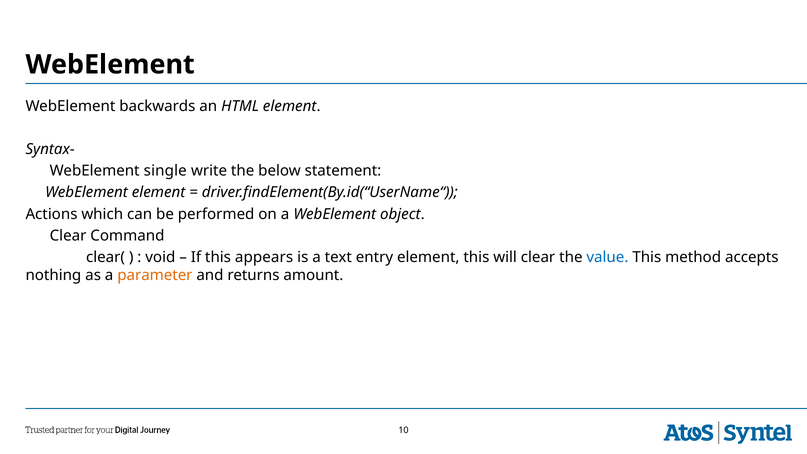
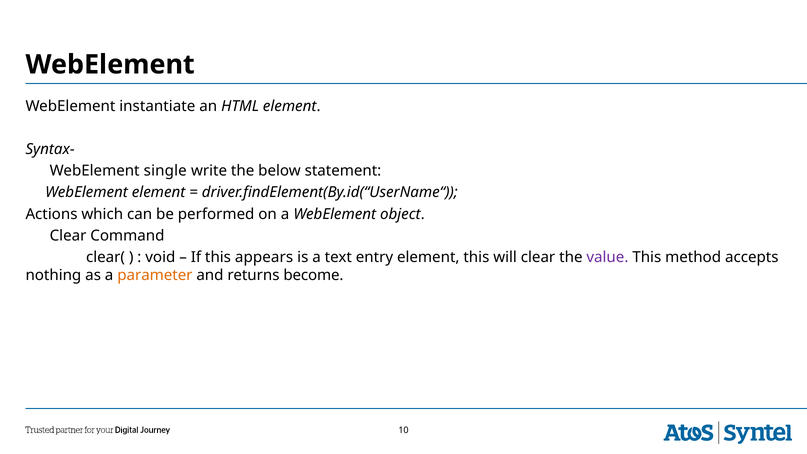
backwards: backwards -> instantiate
value colour: blue -> purple
amount: amount -> become
